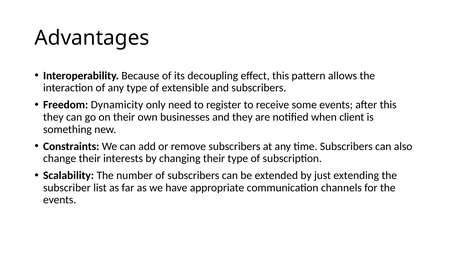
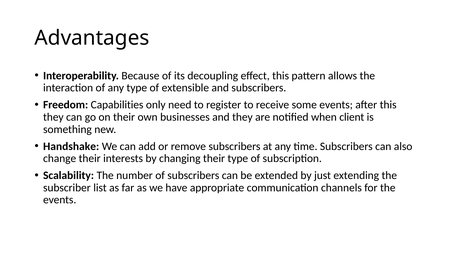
Dynamicity: Dynamicity -> Capabilities
Constraints: Constraints -> Handshake
